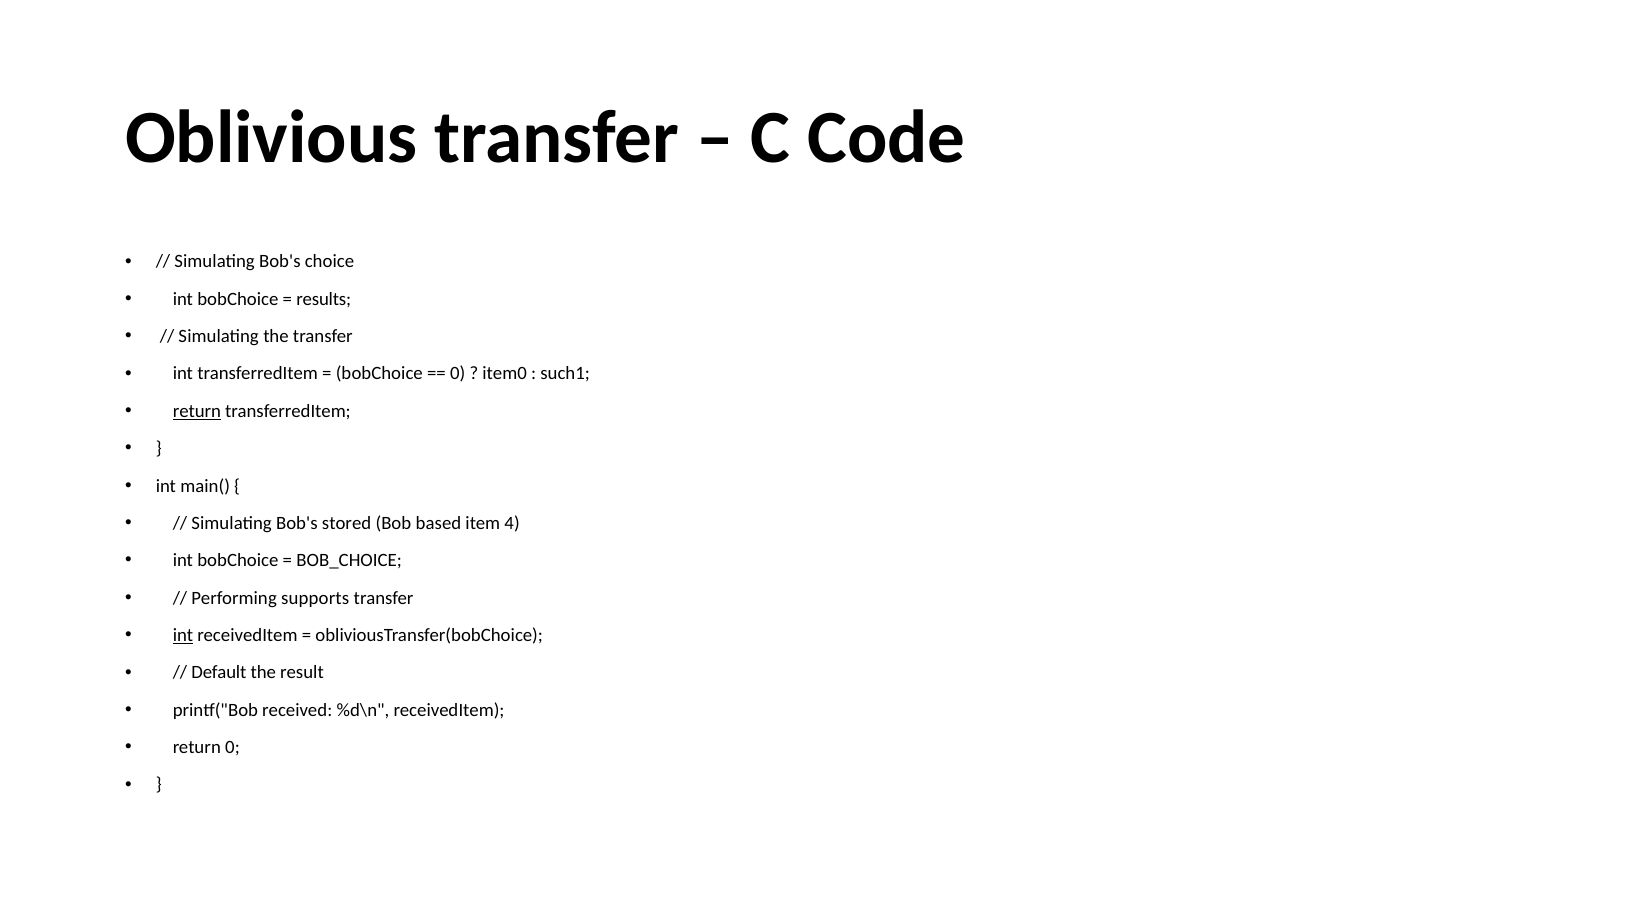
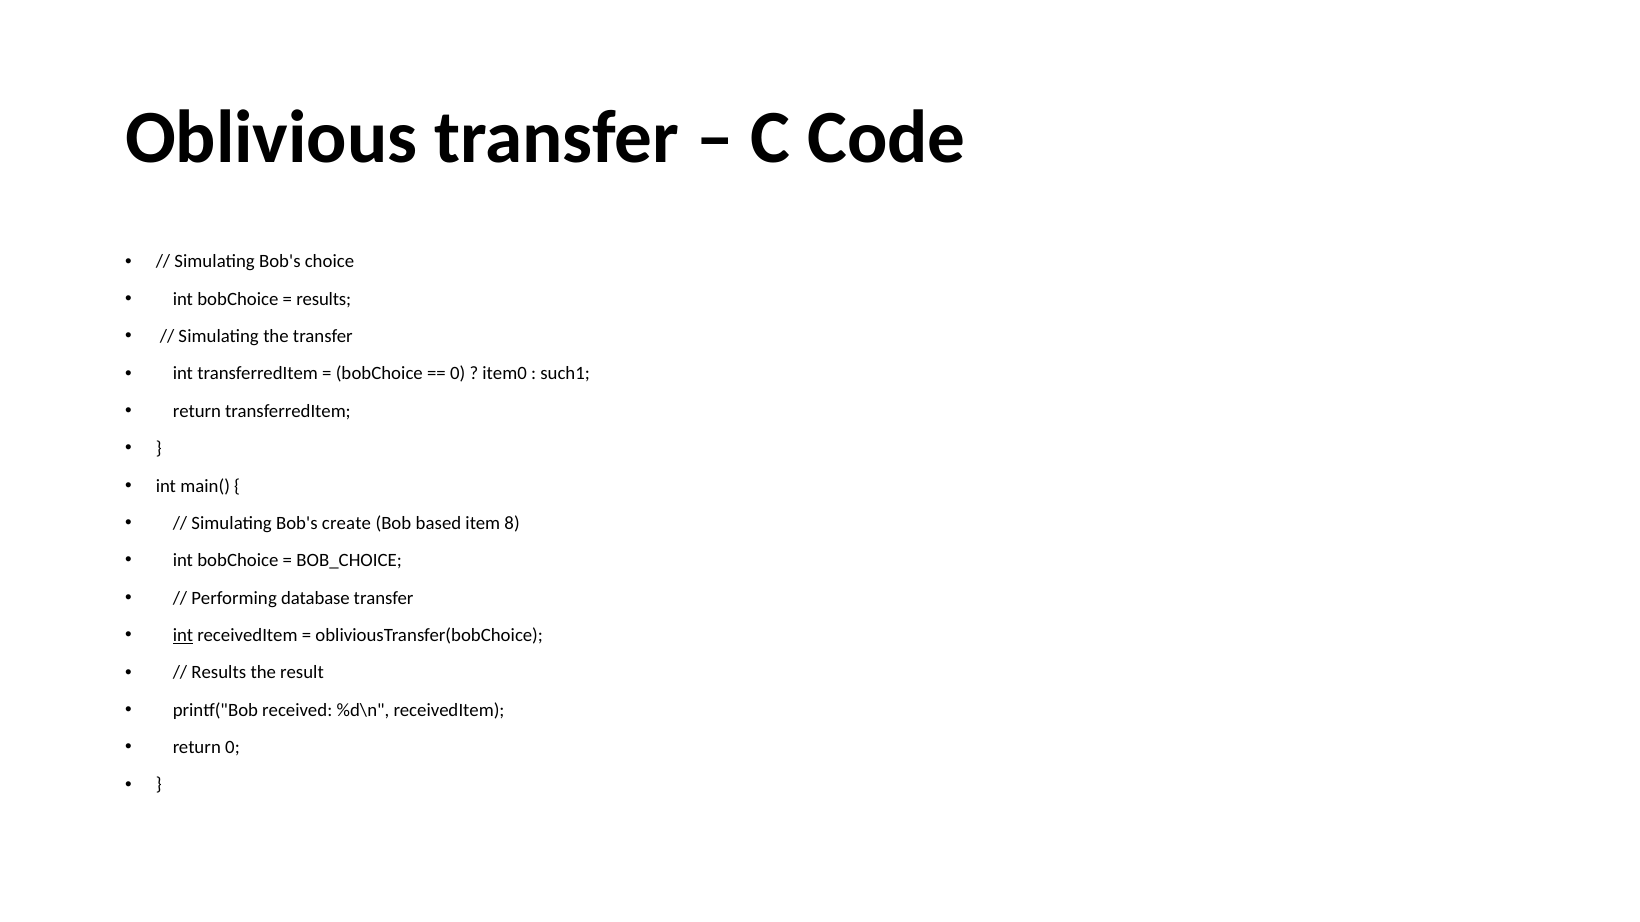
return at (197, 411) underline: present -> none
stored: stored -> create
4: 4 -> 8
supports: supports -> database
Default at (219, 673): Default -> Results
